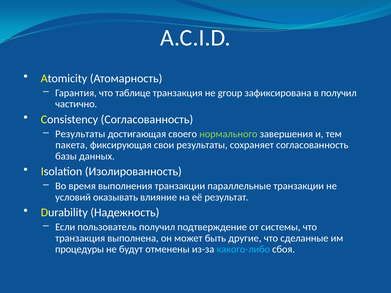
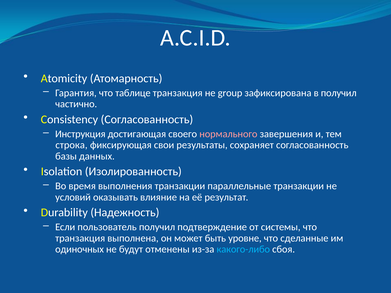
Результаты at (80, 134): Результаты -> Инструкция
нормального colour: light green -> pink
пакета: пакета -> строка
другие: другие -> уровне
процедуры: процедуры -> одиночных
